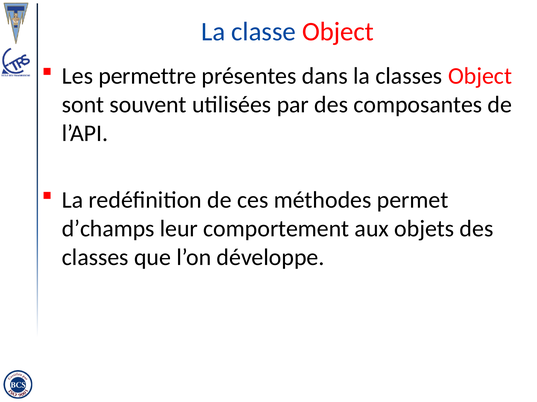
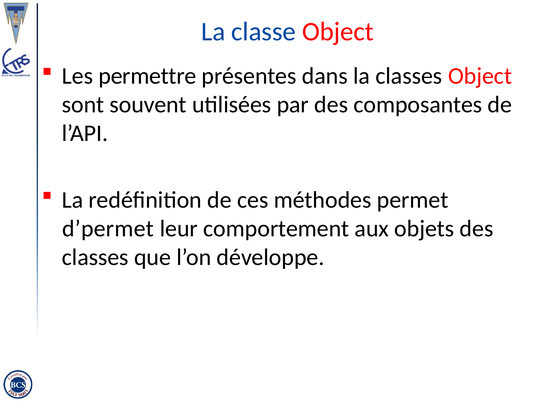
d’champs: d’champs -> d’permet
